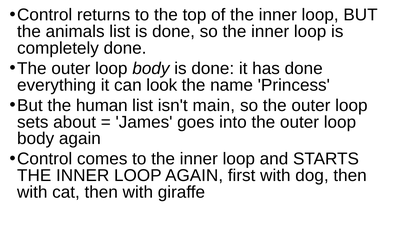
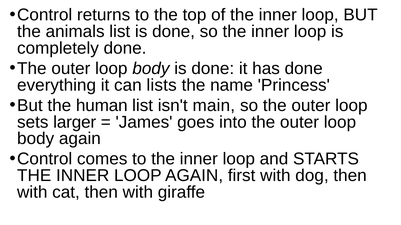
look: look -> lists
about: about -> larger
